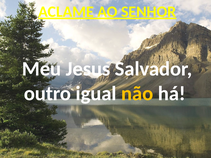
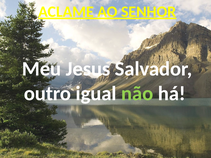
não colour: yellow -> light green
